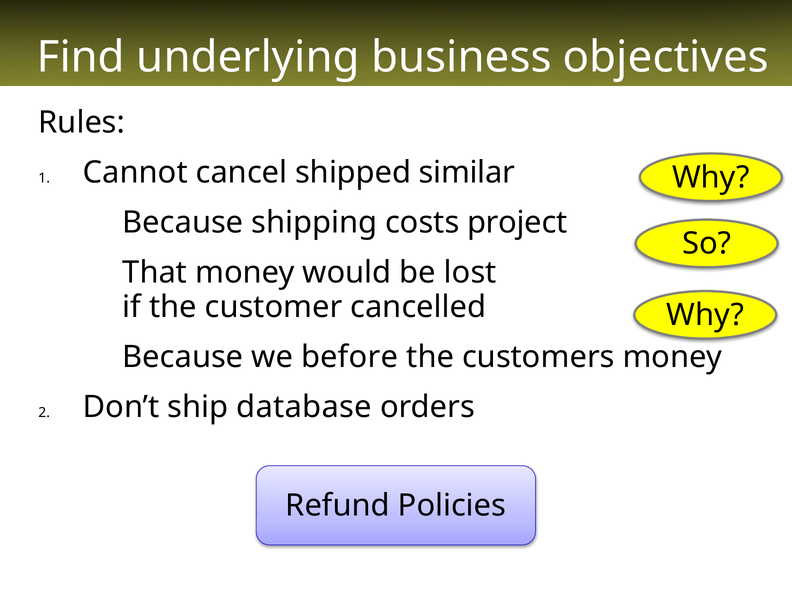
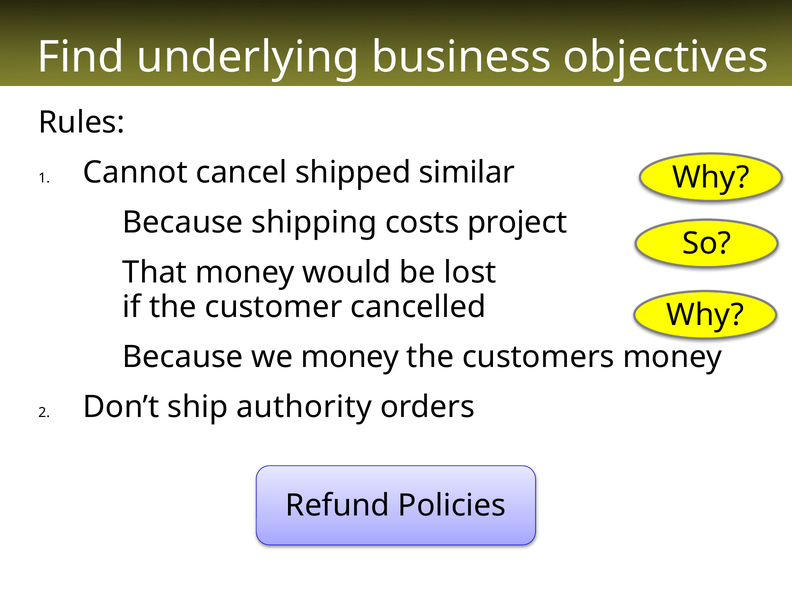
we before: before -> money
database: database -> authority
